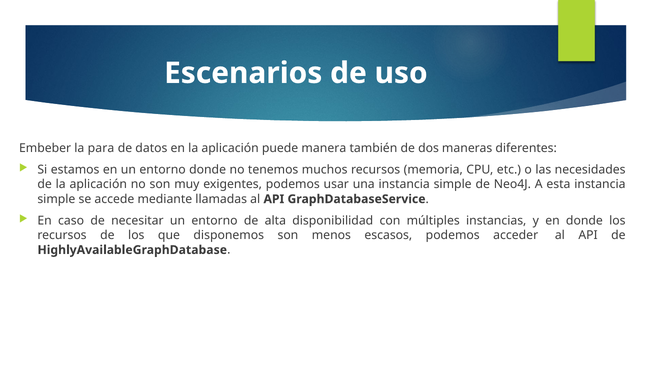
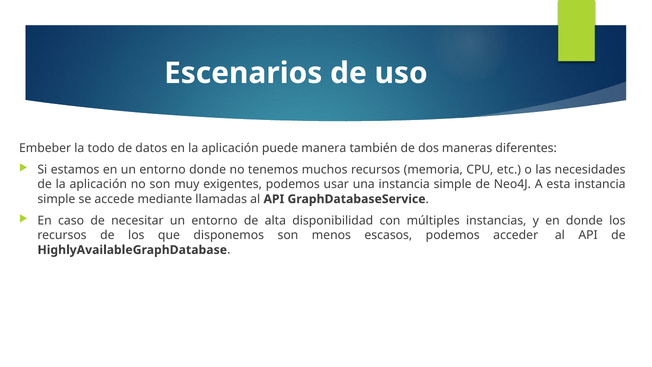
para: para -> todo
